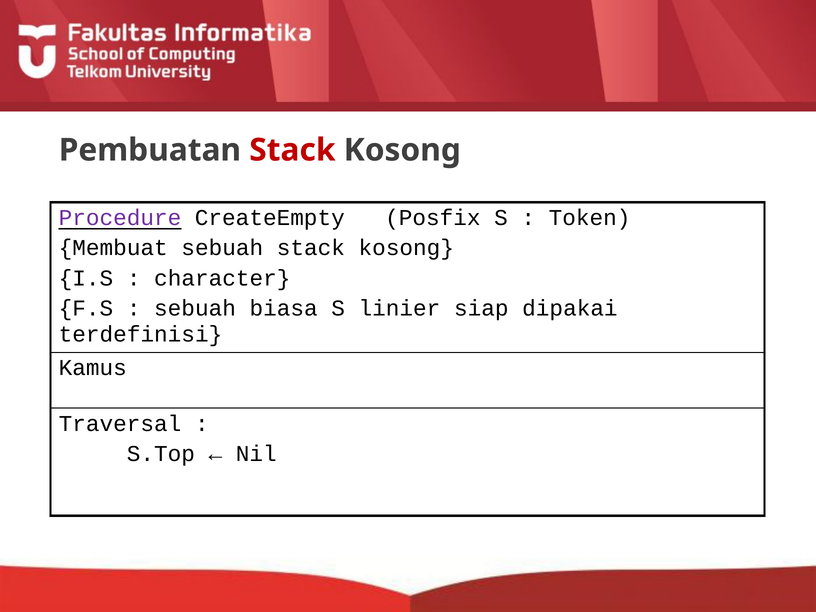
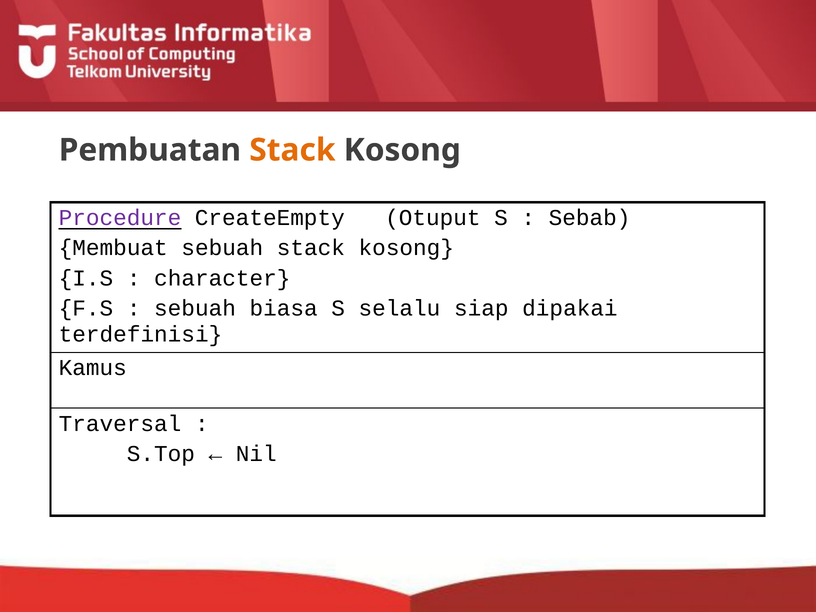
Stack at (292, 150) colour: red -> orange
Posfix: Posfix -> Otuput
Token: Token -> Sebab
linier: linier -> selalu
